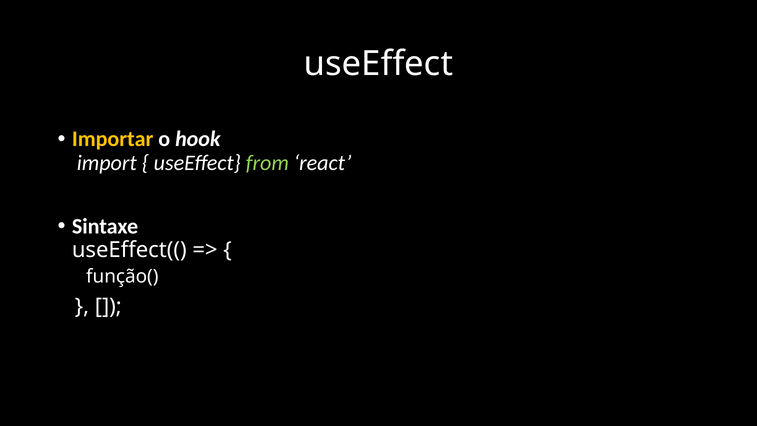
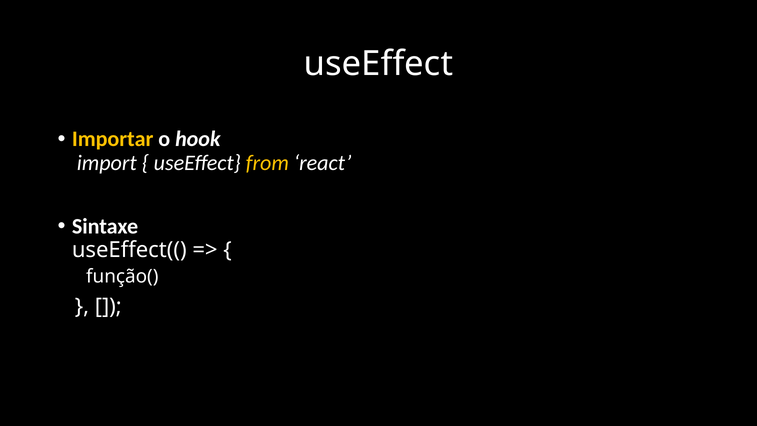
from colour: light green -> yellow
